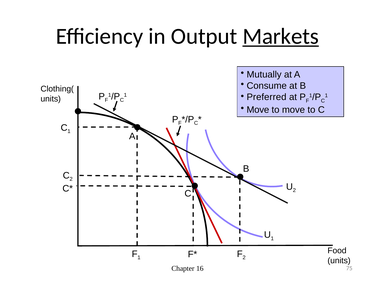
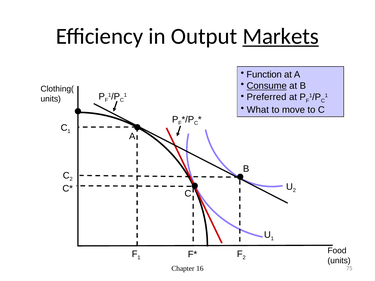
Mutually: Mutually -> Function
Consume underline: none -> present
Move at (258, 110): Move -> What
